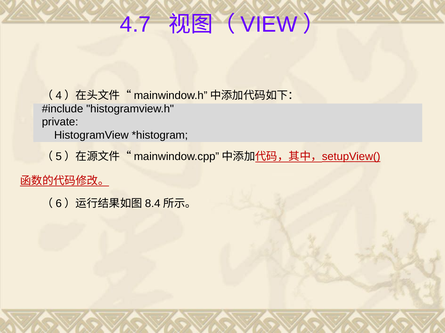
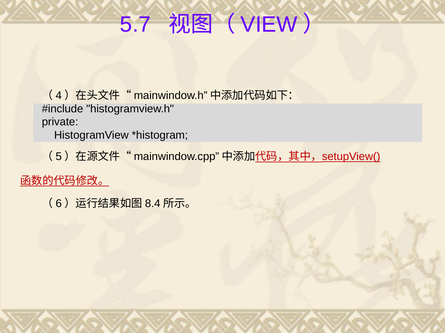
4.7: 4.7 -> 5.7
